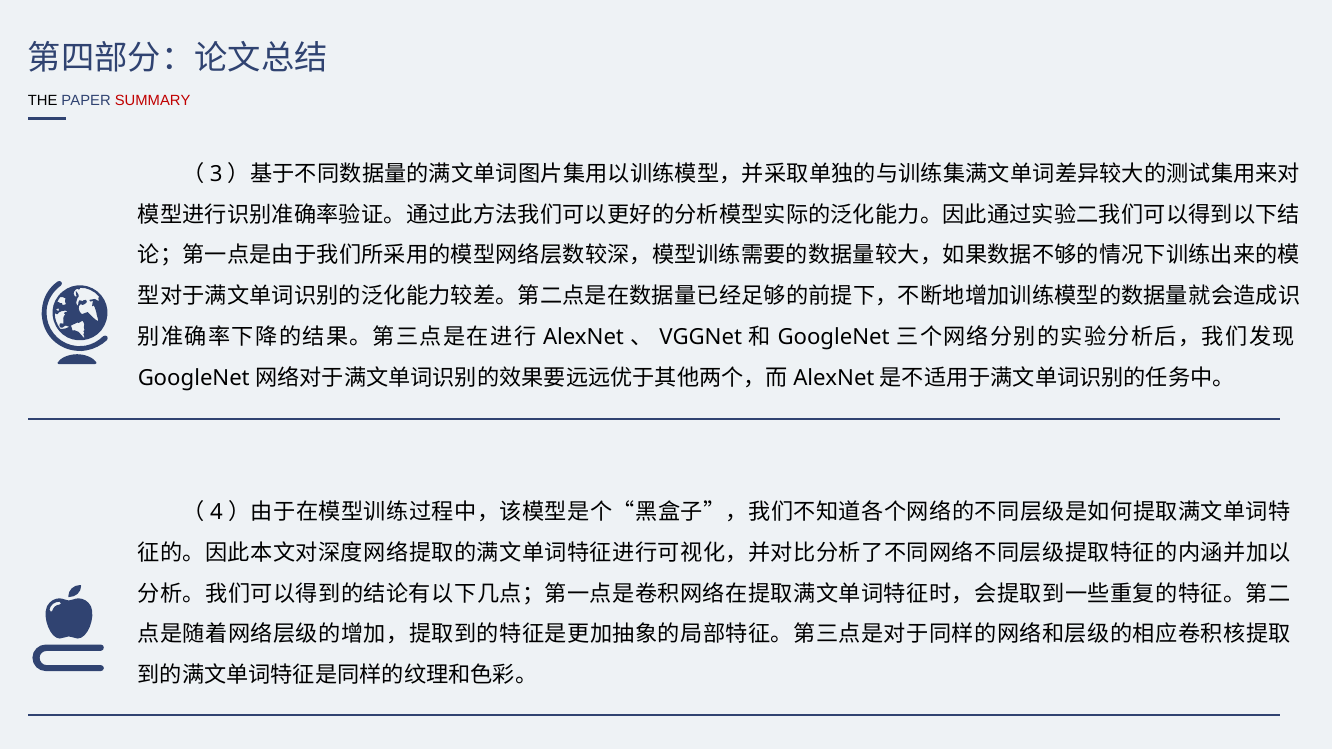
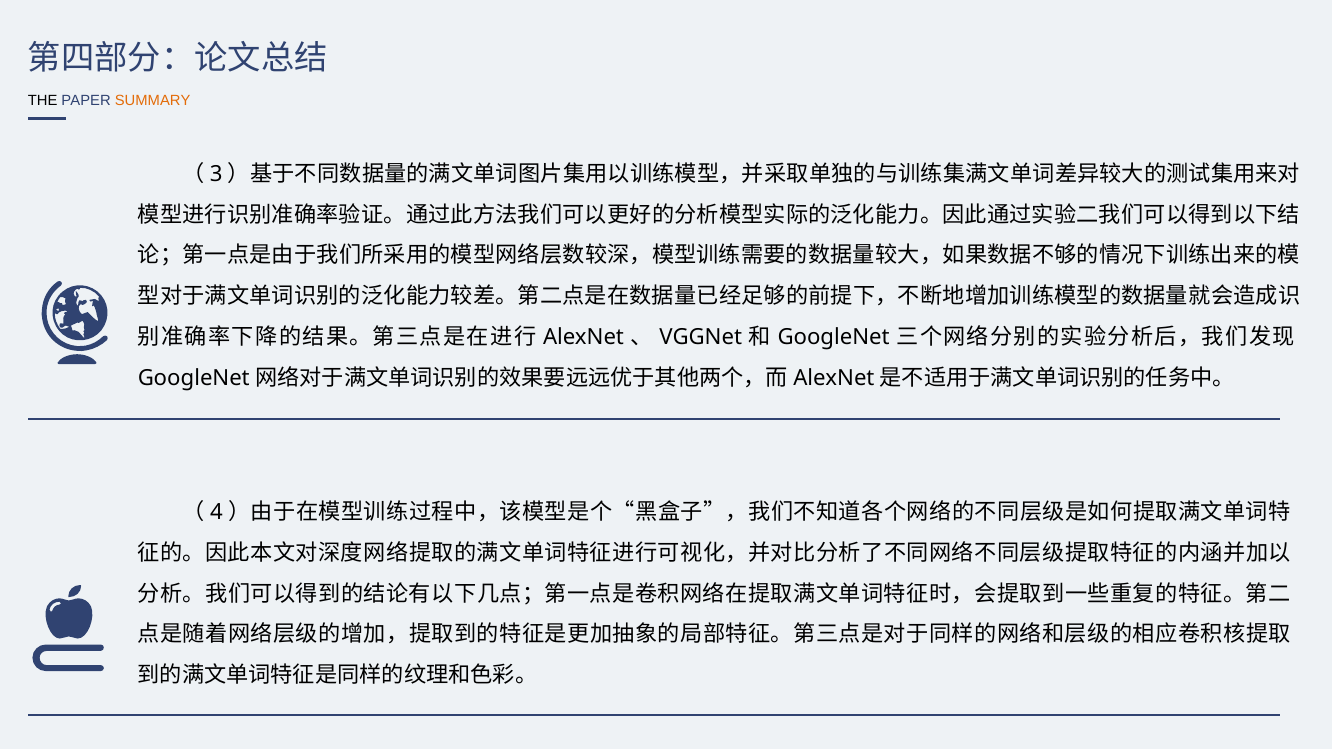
SUMMARY colour: red -> orange
